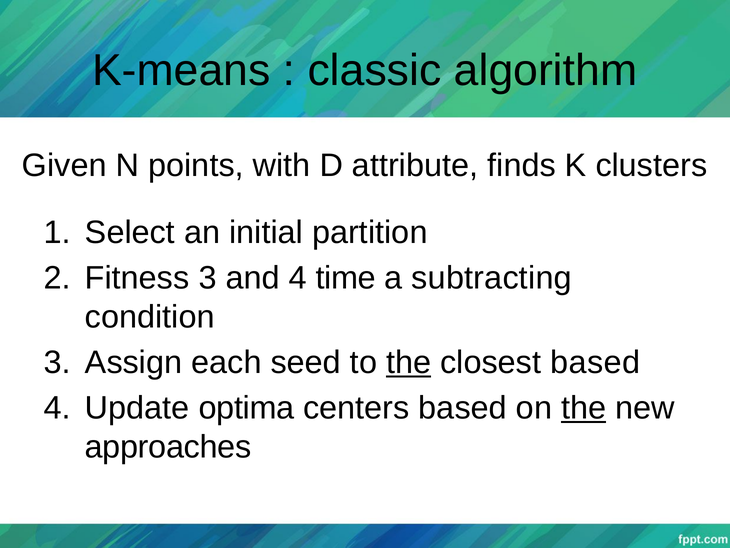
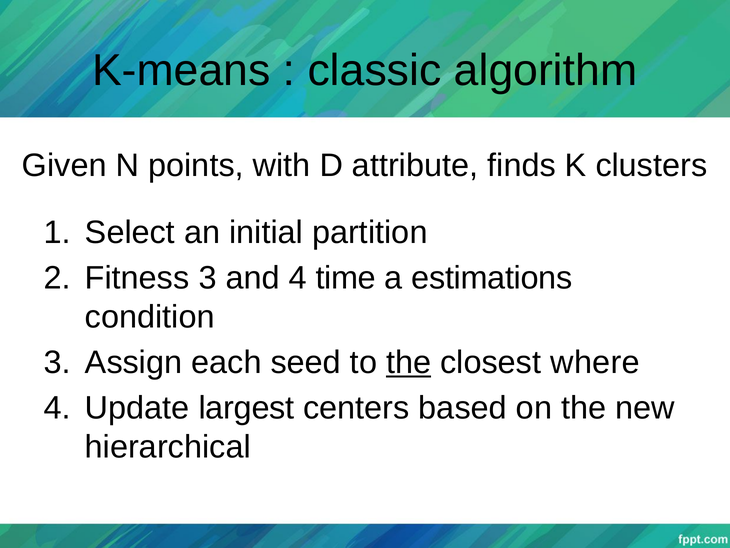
subtracting: subtracting -> estimations
closest based: based -> where
optima: optima -> largest
the at (584, 407) underline: present -> none
approaches: approaches -> hierarchical
